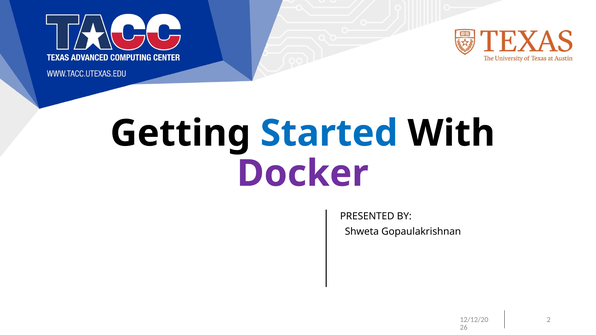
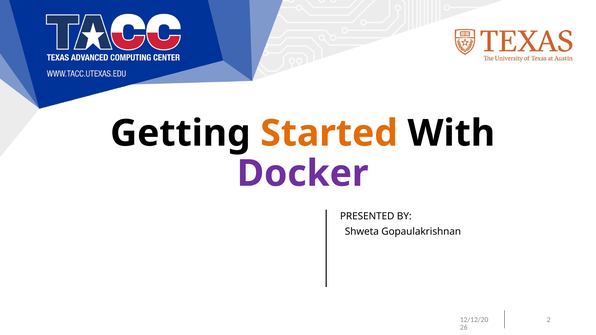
Started colour: blue -> orange
